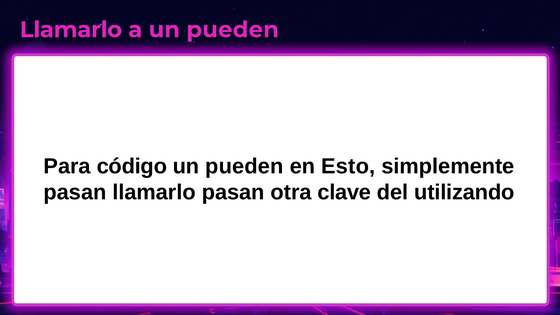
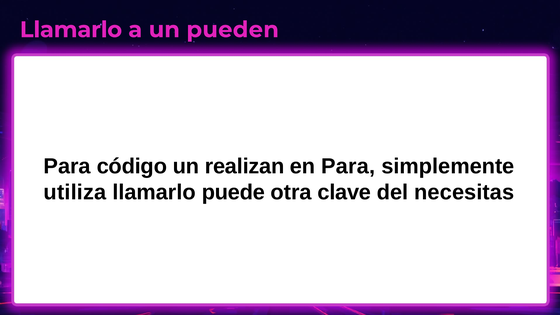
pueden at (244, 166): pueden -> realizan
en Esto: Esto -> Para
pasan at (75, 192): pasan -> utiliza
llamarlo pasan: pasan -> puede
utilizando: utilizando -> necesitas
